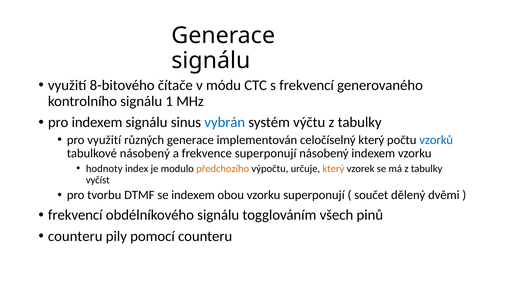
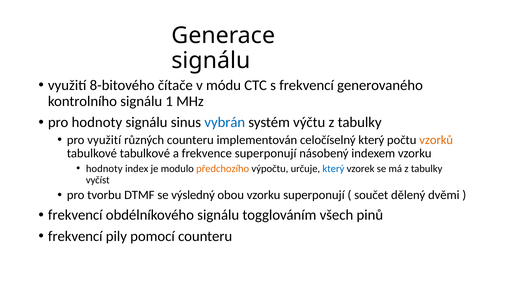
pro indexem: indexem -> hodnoty
různých generace: generace -> counteru
vzorků colour: blue -> orange
tabulkové násobený: násobený -> tabulkové
který at (333, 169) colour: orange -> blue
se indexem: indexem -> výsledný
counteru at (75, 236): counteru -> frekvencí
